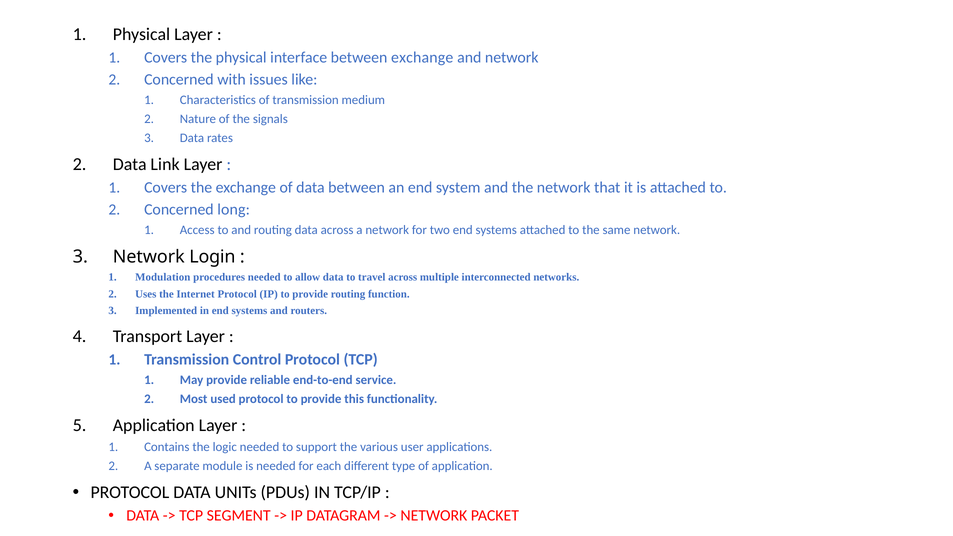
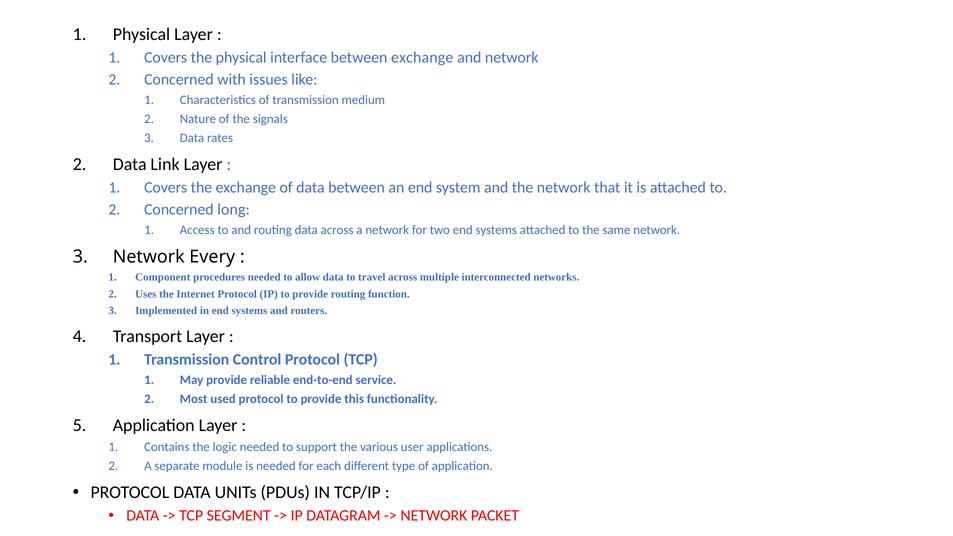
Login: Login -> Every
Modulation: Modulation -> Component
